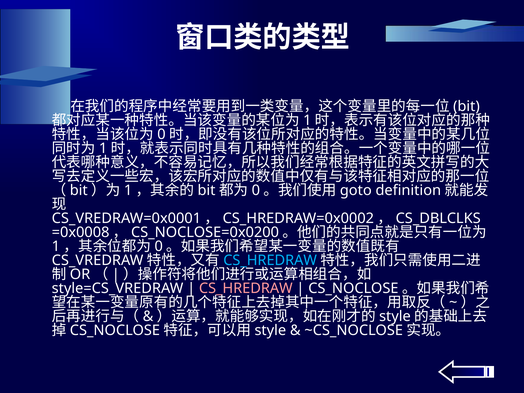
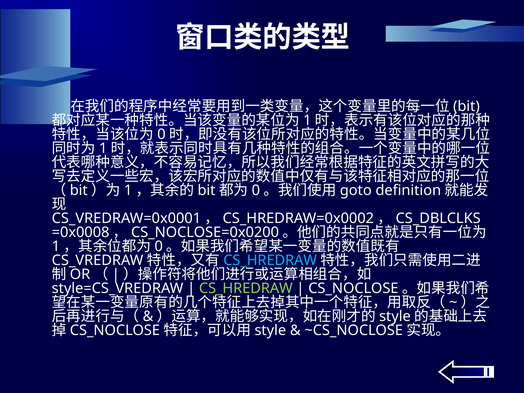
CS_HREDRAW at (246, 288) colour: pink -> light green
